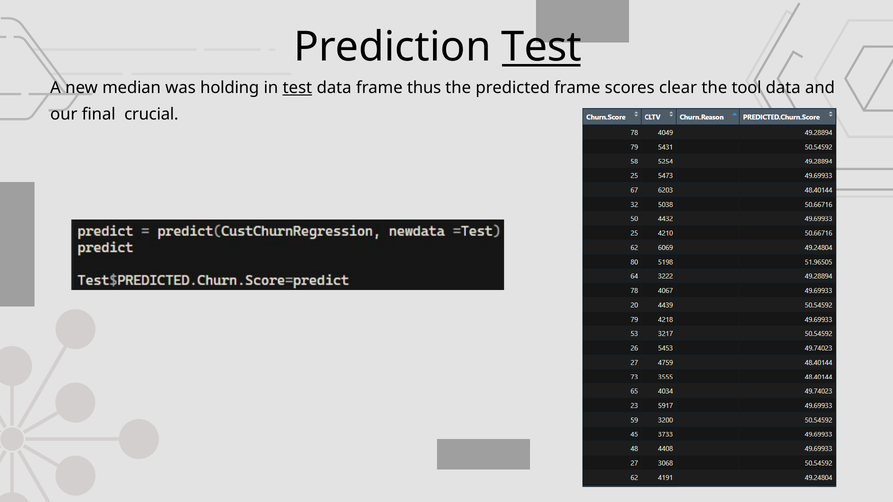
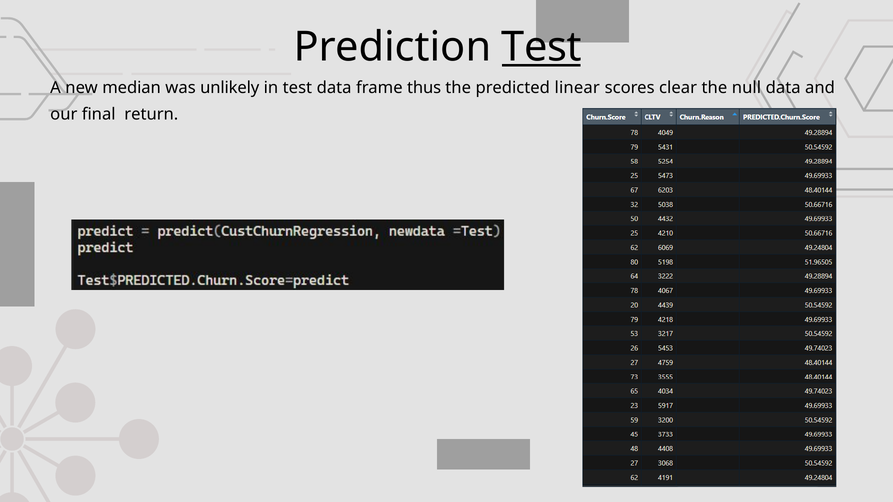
holding: holding -> unlikely
test at (297, 88) underline: present -> none
predicted frame: frame -> linear
tool: tool -> null
crucial: crucial -> return
